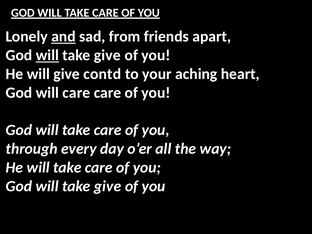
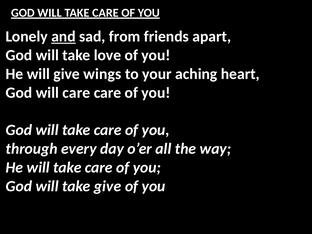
will at (47, 55) underline: present -> none
give at (107, 55): give -> love
contd: contd -> wings
